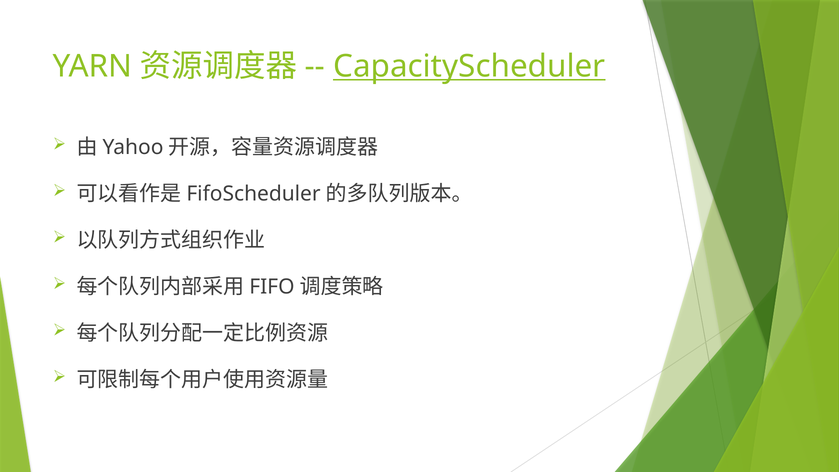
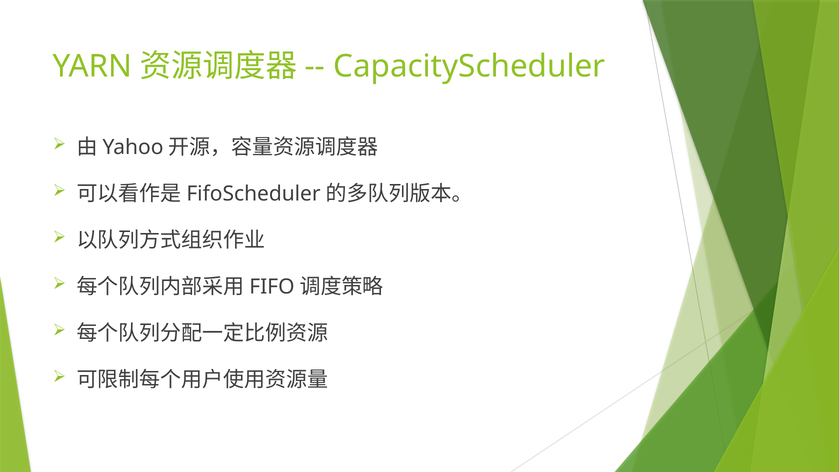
CapacityScheduler underline: present -> none
